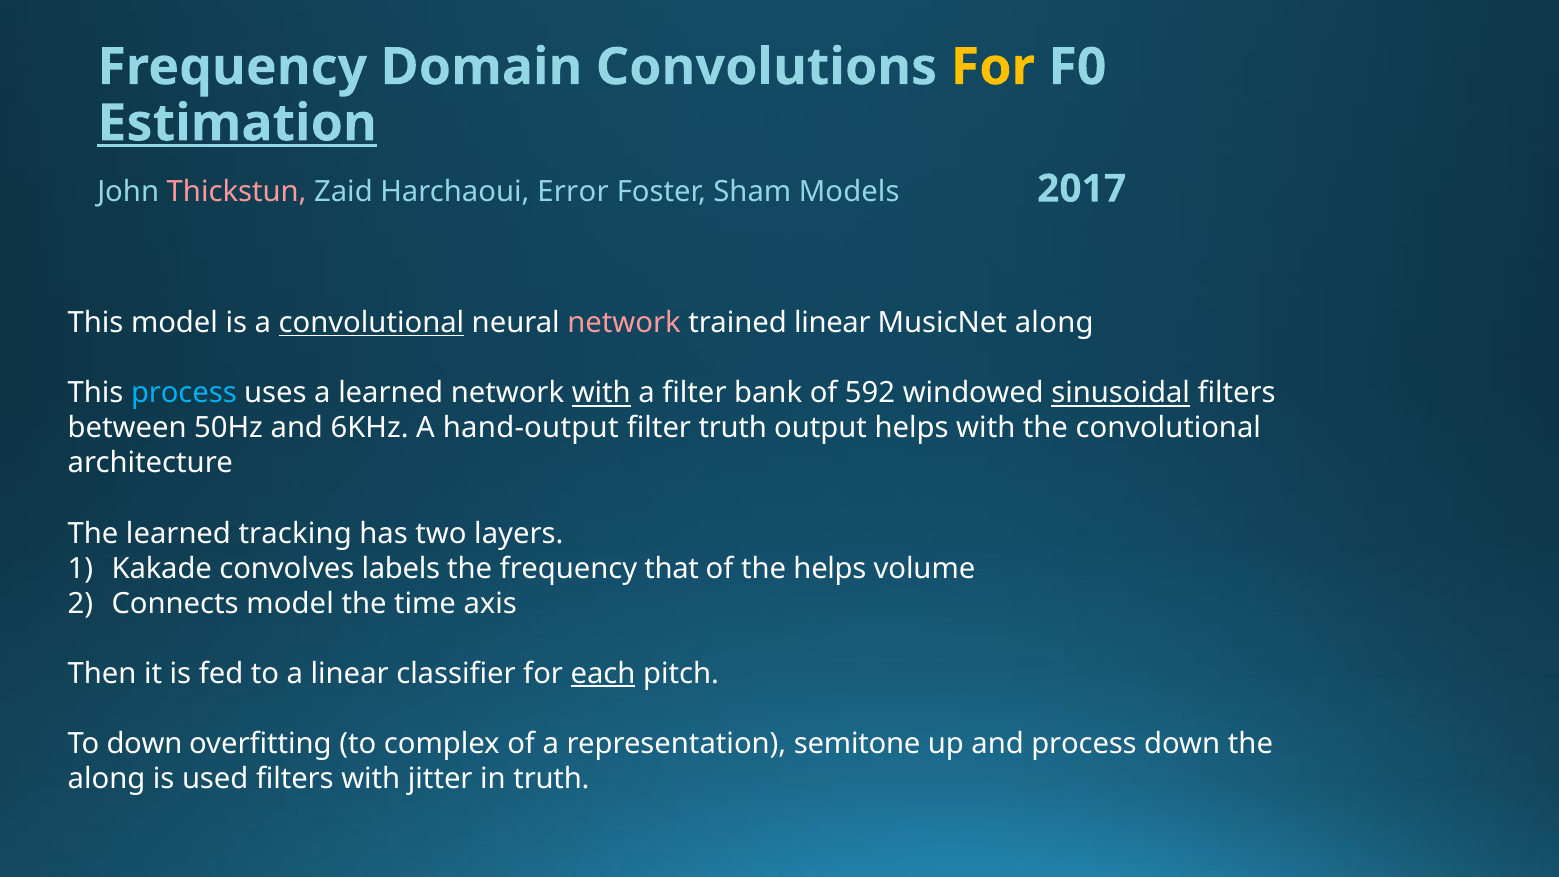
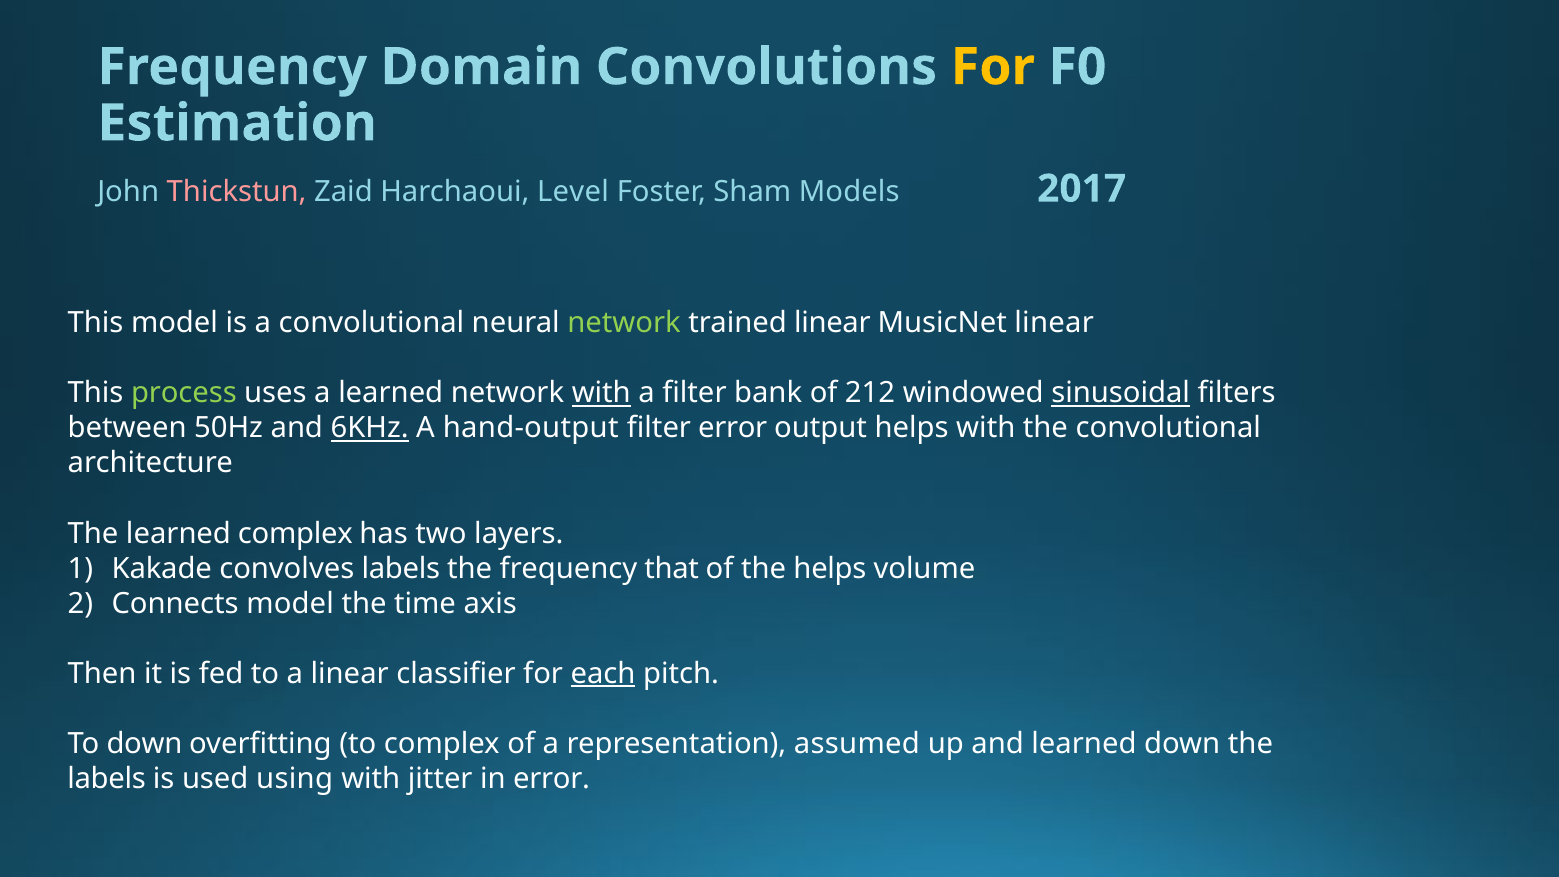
Estimation underline: present -> none
Error: Error -> Level
convolutional at (371, 323) underline: present -> none
network at (624, 323) colour: pink -> light green
MusicNet along: along -> linear
process at (184, 393) colour: light blue -> light green
592: 592 -> 212
6KHz underline: none -> present
filter truth: truth -> error
learned tracking: tracking -> complex
semitone: semitone -> assumed
and process: process -> learned
along at (106, 779): along -> labels
used filters: filters -> using
in truth: truth -> error
